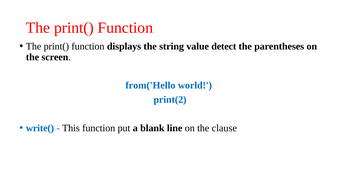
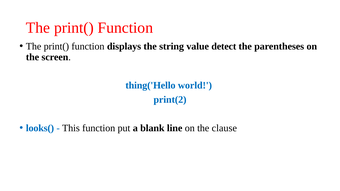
from('Hello: from('Hello -> thing('Hello
write(: write( -> looks(
